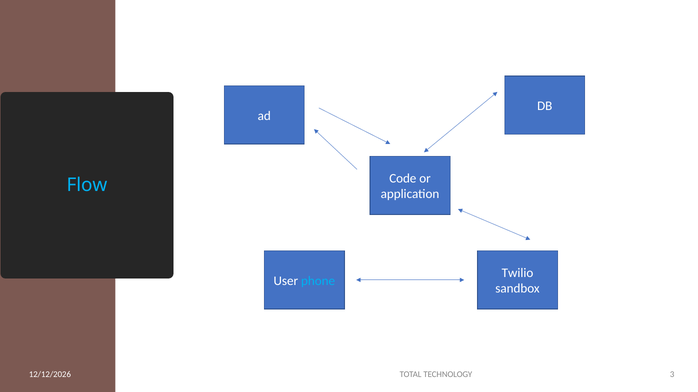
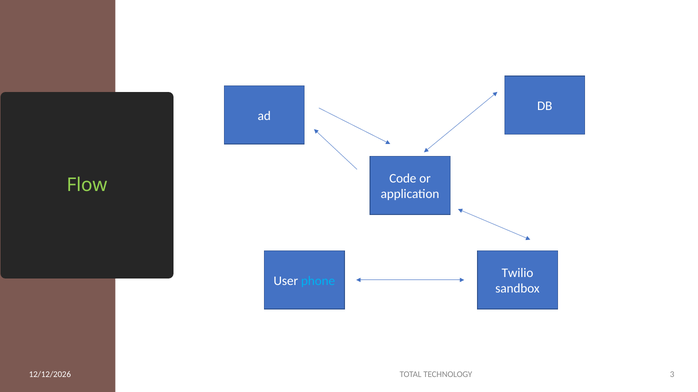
Flow colour: light blue -> light green
